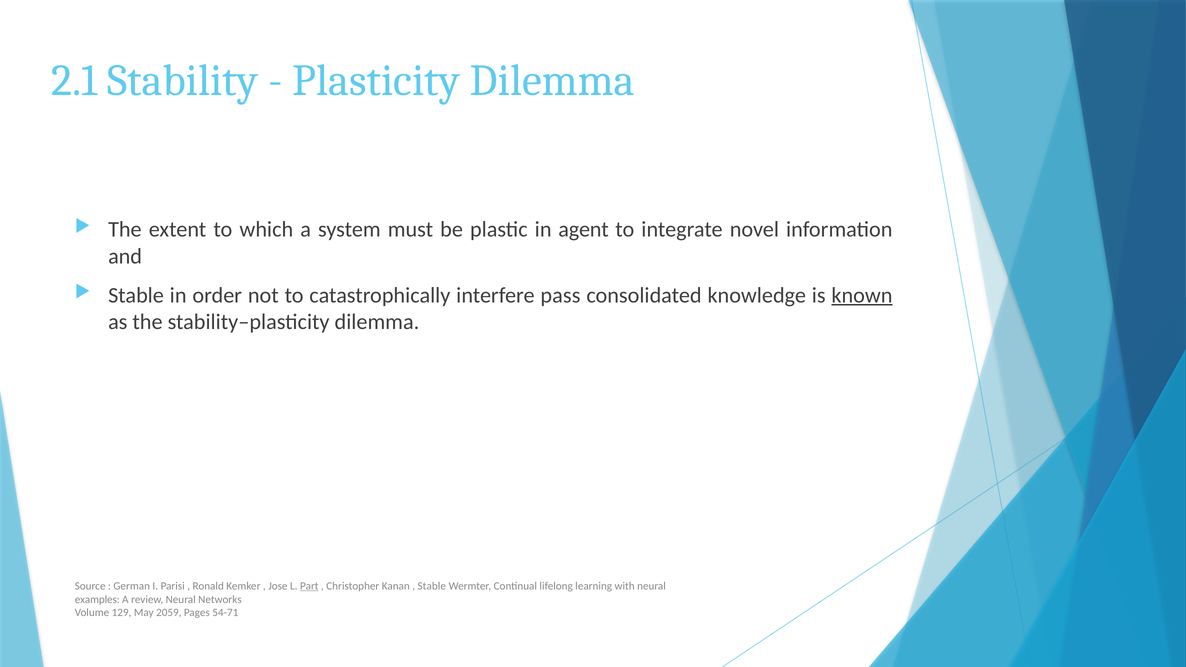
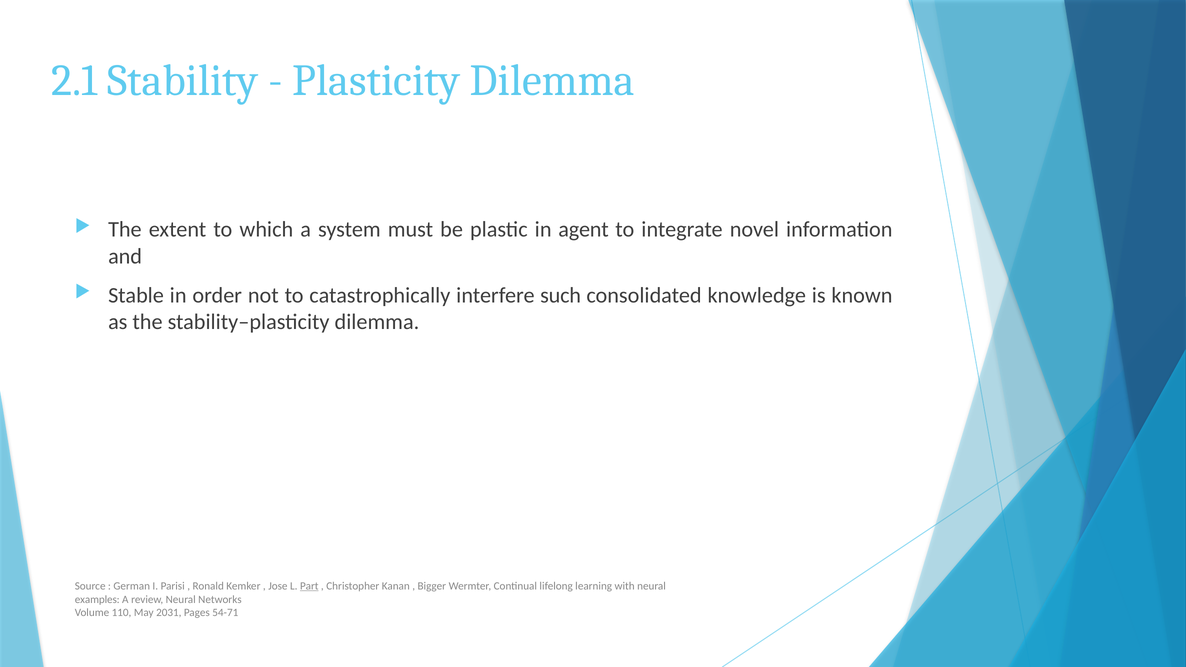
pass: pass -> such
known underline: present -> none
Stable at (432, 586): Stable -> Bigger
129: 129 -> 110
2059: 2059 -> 2031
